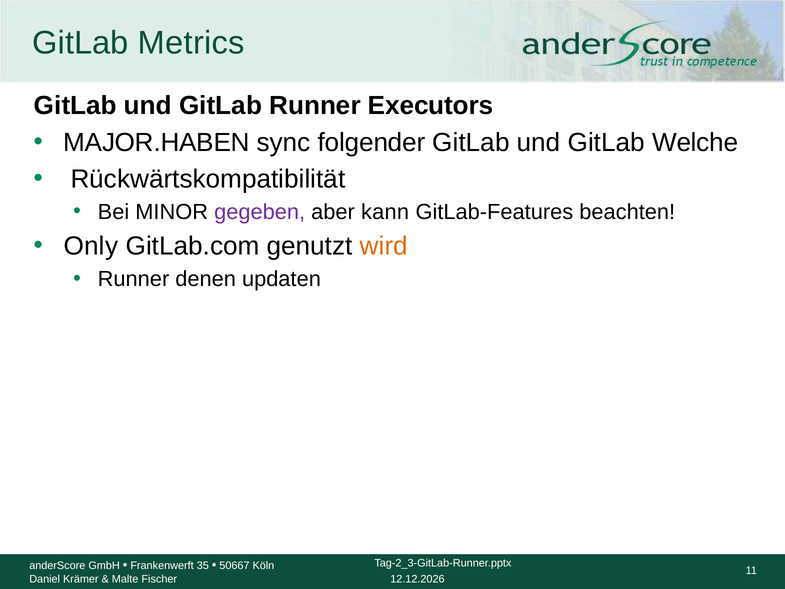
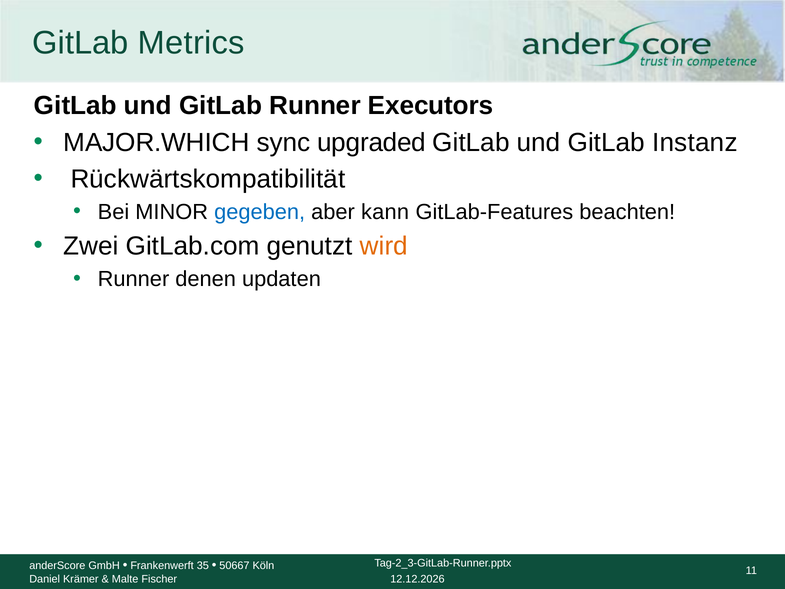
MAJOR.HABEN: MAJOR.HABEN -> MAJOR.WHICH
folgender: folgender -> upgraded
Welche: Welche -> Instanz
gegeben colour: purple -> blue
Only: Only -> Zwei
